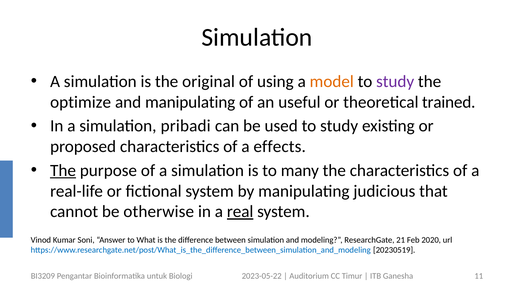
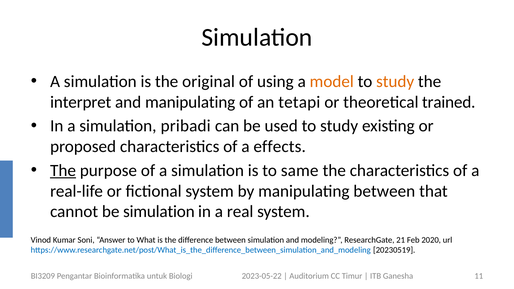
study at (395, 82) colour: purple -> orange
optimize: optimize -> interpret
useful: useful -> tetapi
many: many -> same
manipulating judicious: judicious -> between
be otherwise: otherwise -> simulation
real underline: present -> none
